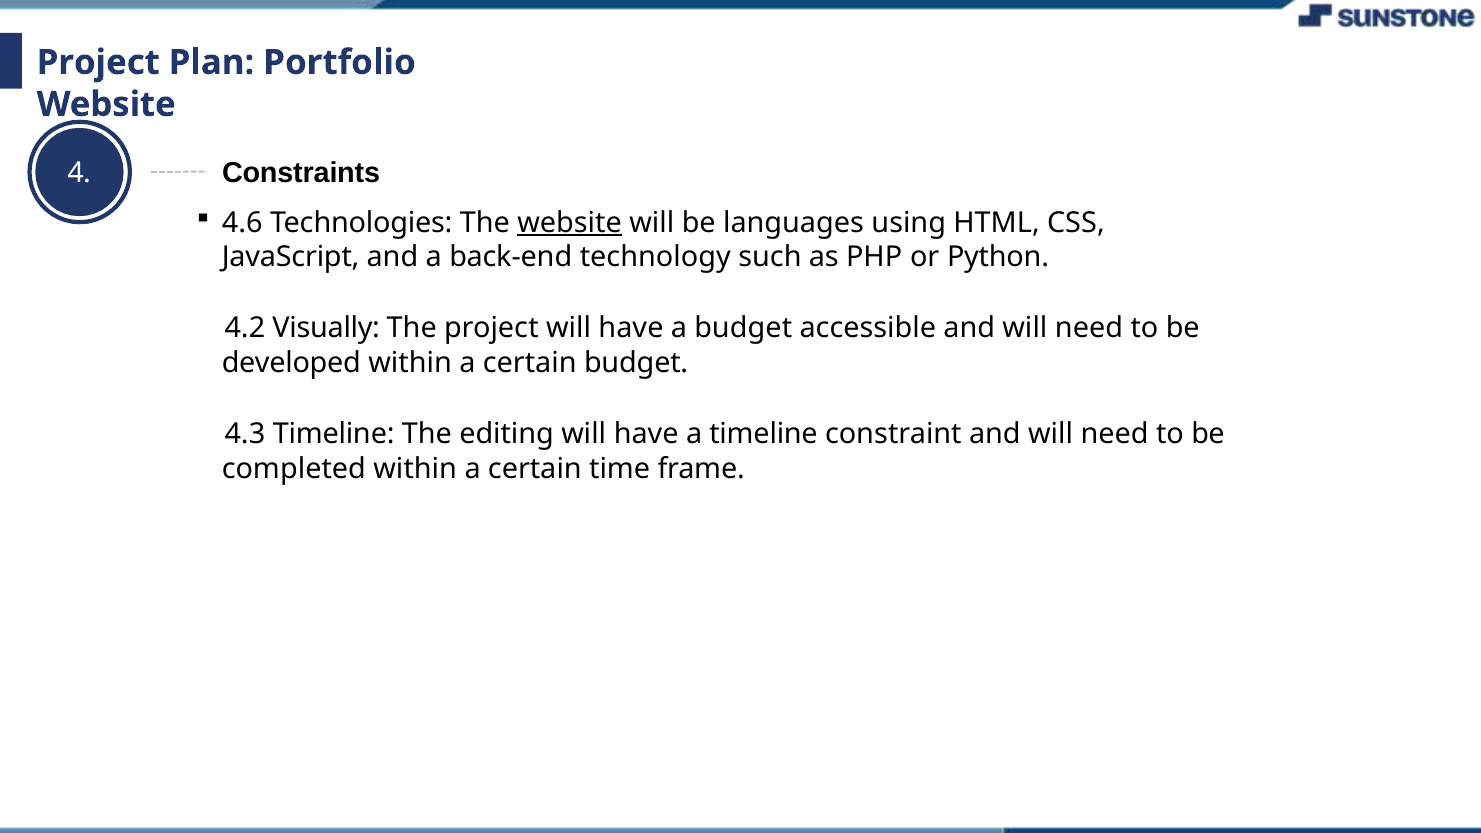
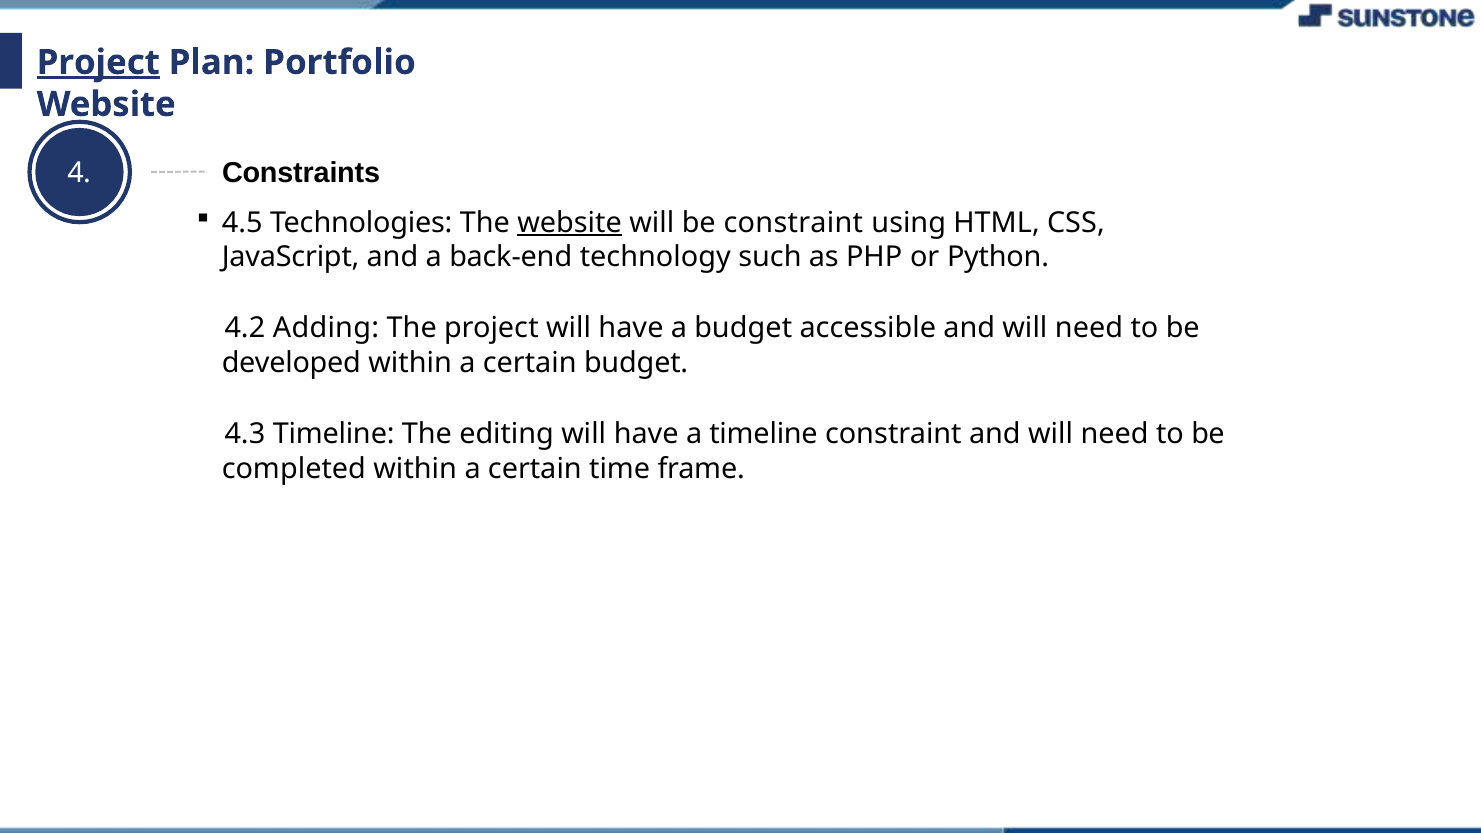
Project at (98, 62) underline: none -> present
4.6: 4.6 -> 4.5
be languages: languages -> constraint
Visually: Visually -> Adding
